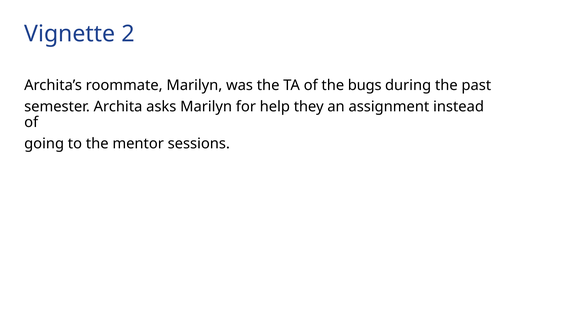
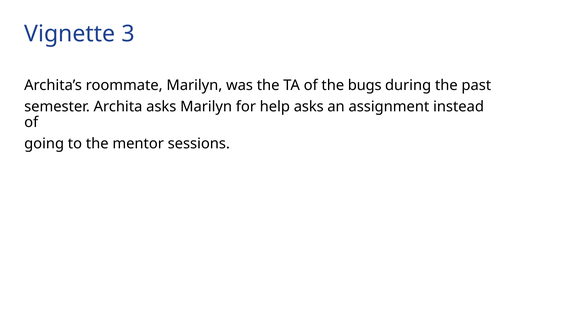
2: 2 -> 3
help they: they -> asks
